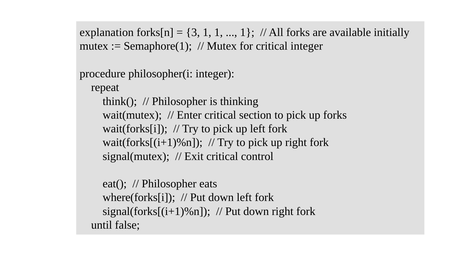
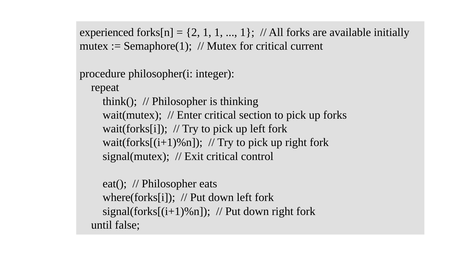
explanation: explanation -> experienced
3: 3 -> 2
critical integer: integer -> current
